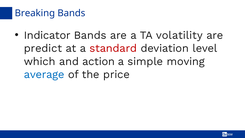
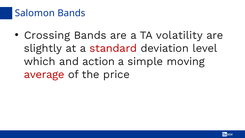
Breaking: Breaking -> Salomon
Indicator: Indicator -> Crossing
predict: predict -> slightly
average colour: blue -> red
